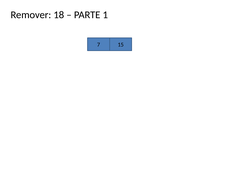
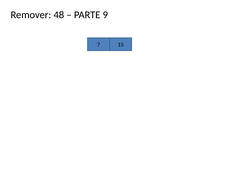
18: 18 -> 48
1: 1 -> 9
